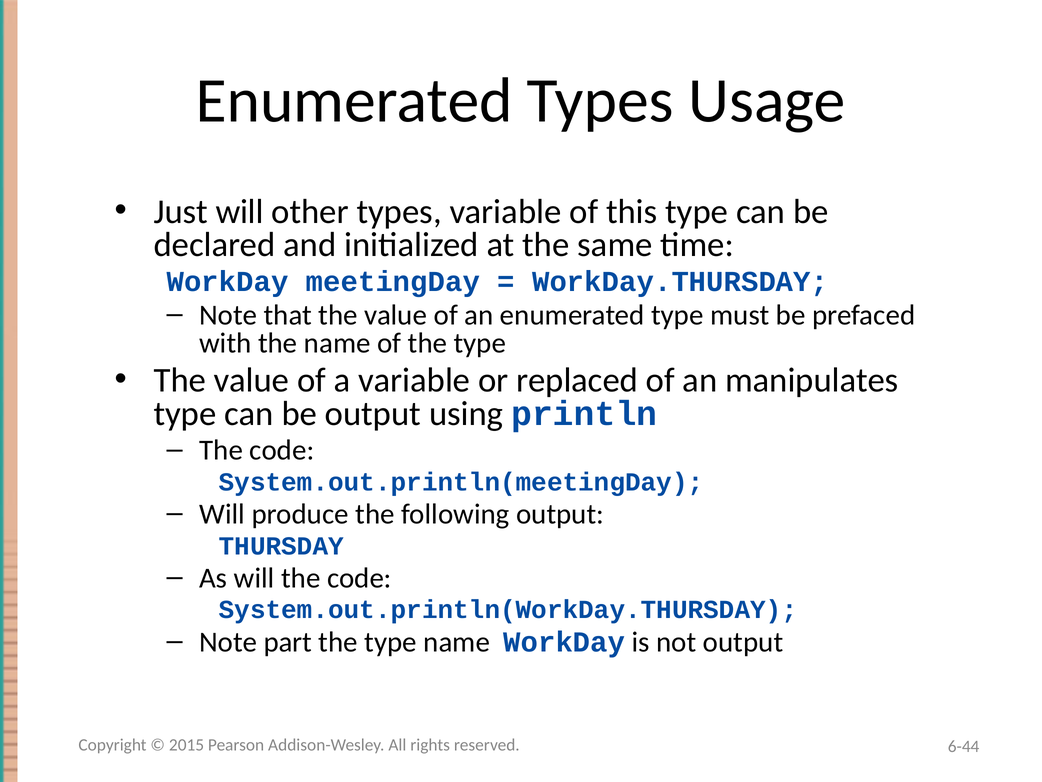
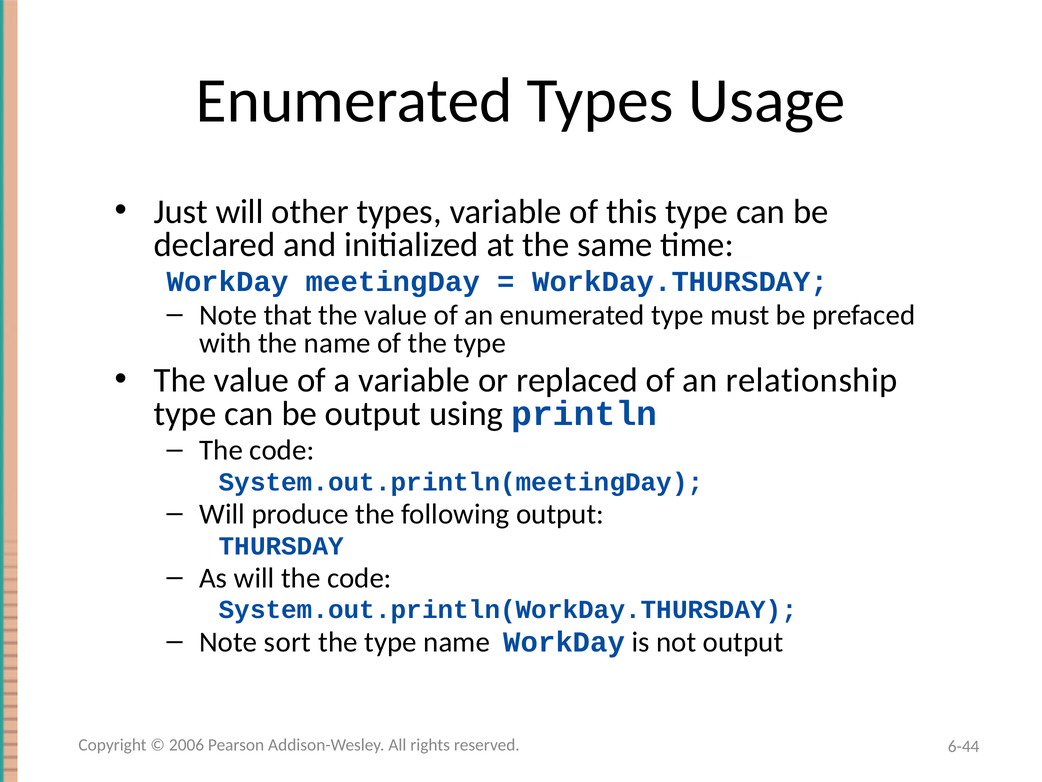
manipulates: manipulates -> relationship
part: part -> sort
2015: 2015 -> 2006
